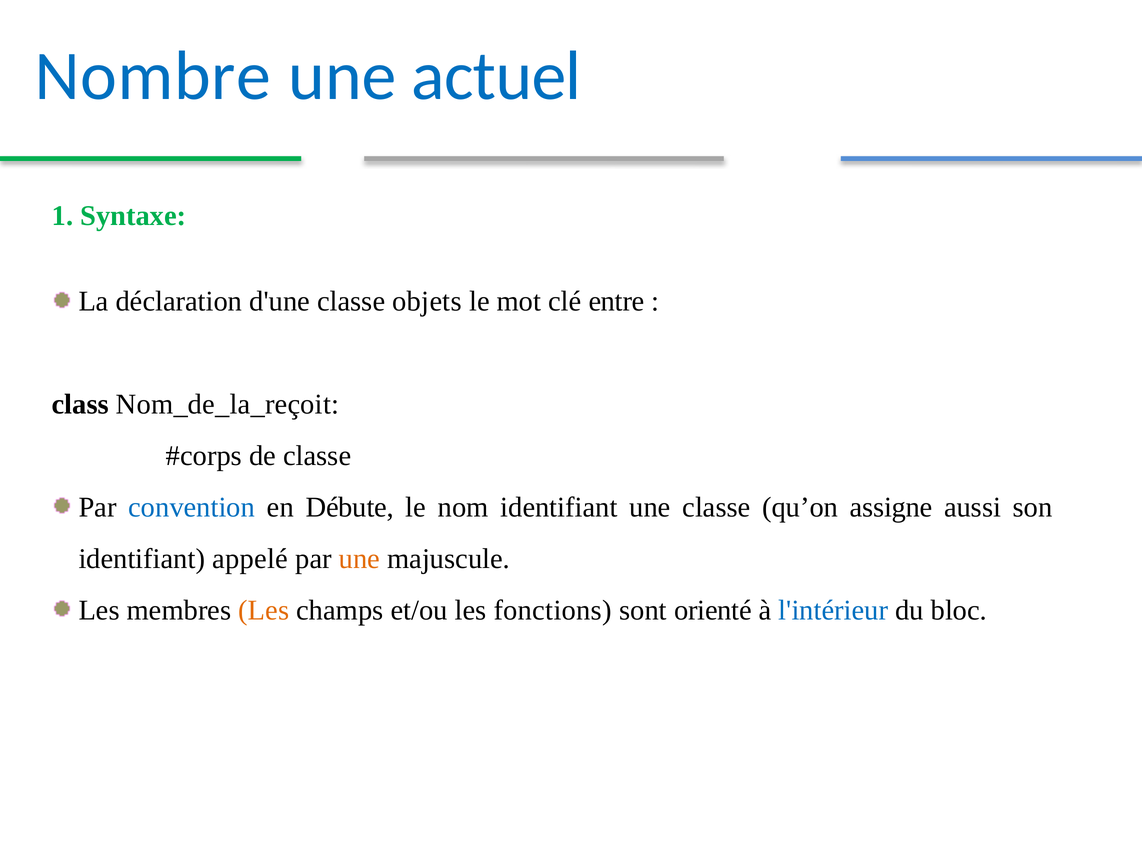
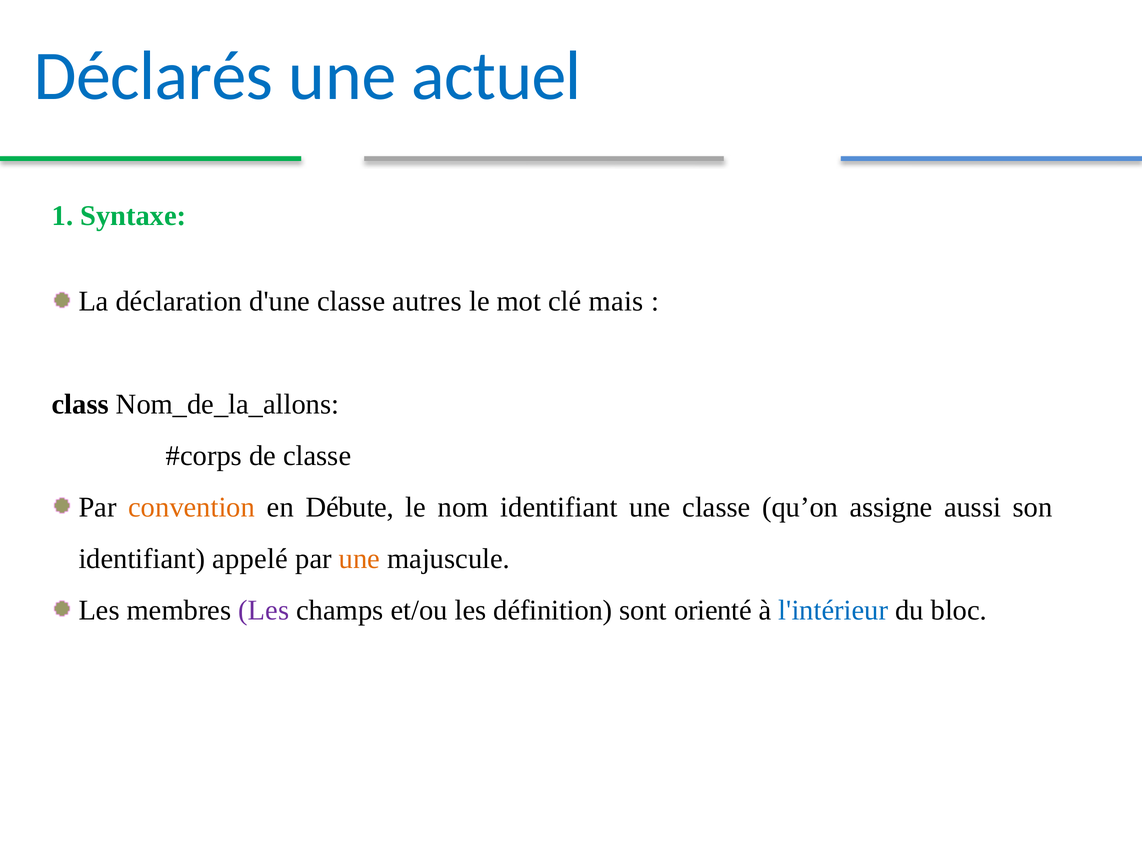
Nombre: Nombre -> Déclarés
objets: objets -> autres
entre: entre -> mais
Nom_de_la_reçoit: Nom_de_la_reçoit -> Nom_de_la_allons
convention colour: blue -> orange
Les at (264, 610) colour: orange -> purple
fonctions: fonctions -> définition
